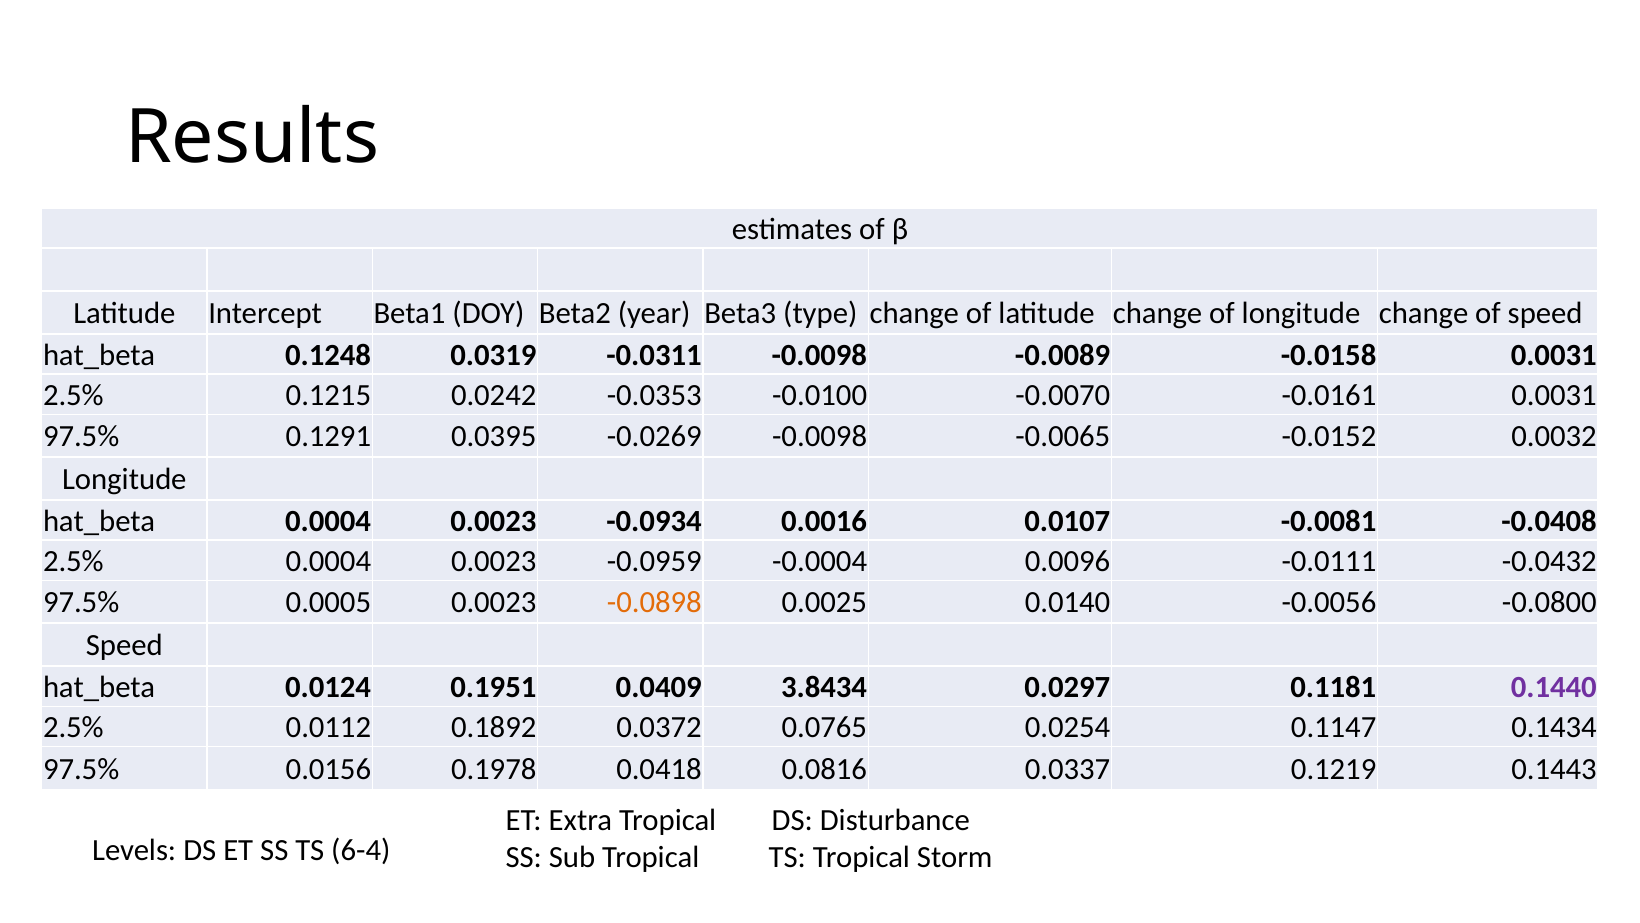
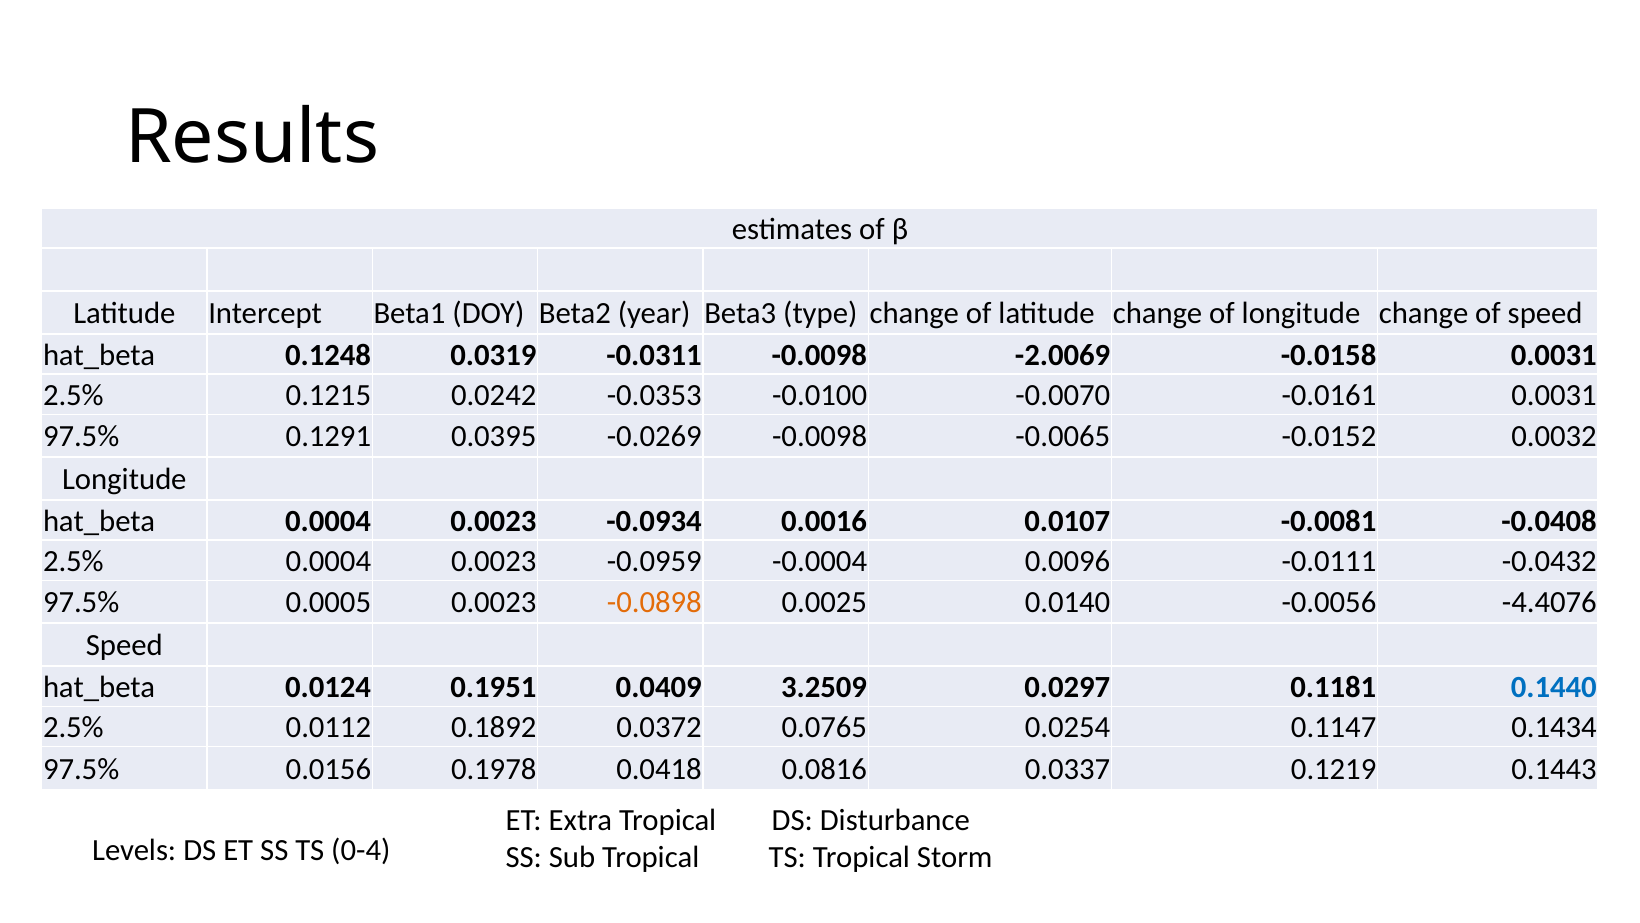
-0.0089: -0.0089 -> -2.0069
-0.0800: -0.0800 -> -4.4076
3.8434: 3.8434 -> 3.2509
0.1440 colour: purple -> blue
6-4: 6-4 -> 0-4
